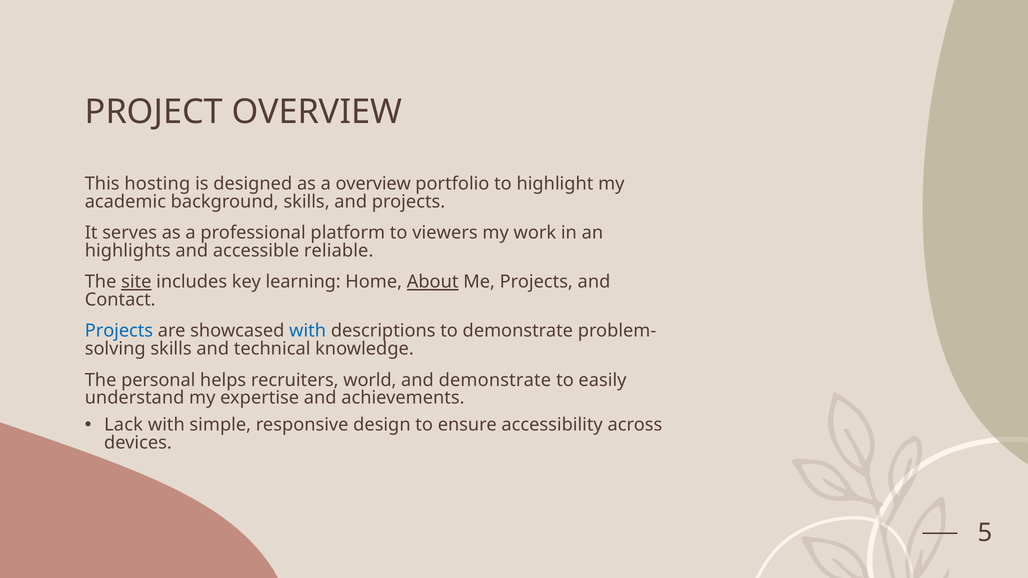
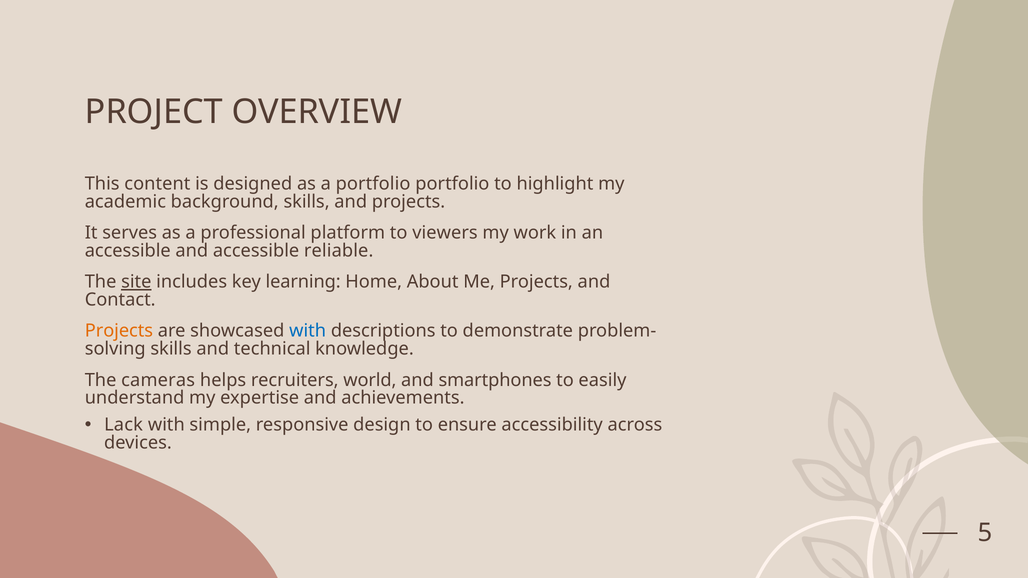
hosting: hosting -> content
a overview: overview -> portfolio
highlights at (128, 251): highlights -> accessible
About underline: present -> none
Projects at (119, 331) colour: blue -> orange
personal: personal -> cameras
and demonstrate: demonstrate -> smartphones
